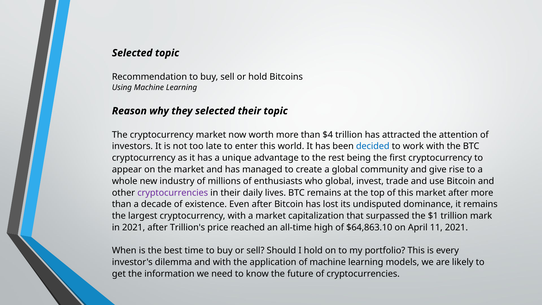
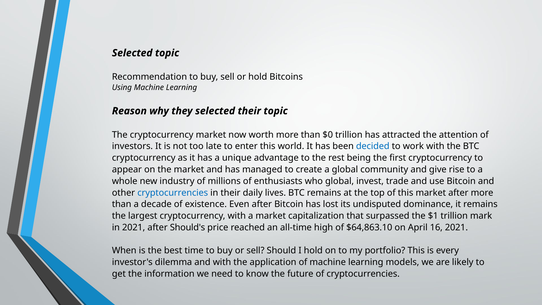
$4: $4 -> $0
cryptocurrencies at (173, 193) colour: purple -> blue
Trillion's: Trillion's -> Should's
11: 11 -> 16
